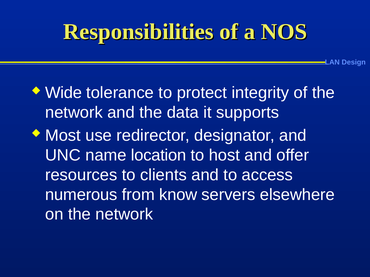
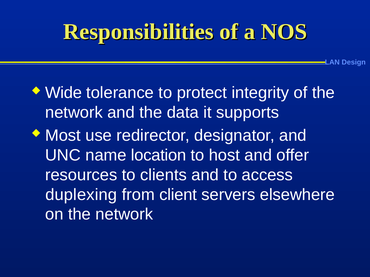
numerous: numerous -> duplexing
know: know -> client
